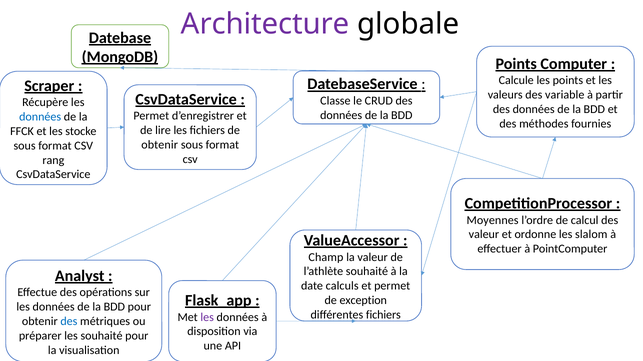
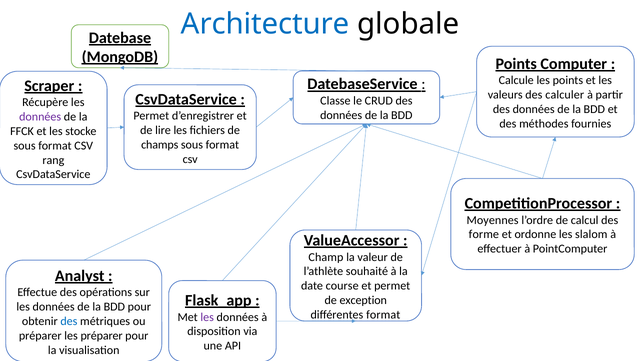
Architecture colour: purple -> blue
variable: variable -> calculer
données at (40, 117) colour: blue -> purple
obtenir at (160, 145): obtenir -> champs
valeur at (484, 235): valeur -> forme
calculs: calculs -> course
différentes fichiers: fichiers -> format
les souhaité: souhaité -> préparer
